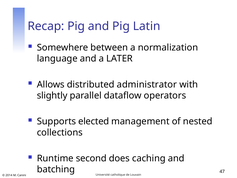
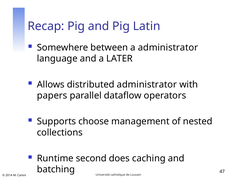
a normalization: normalization -> administrator
slightly: slightly -> papers
elected: elected -> choose
